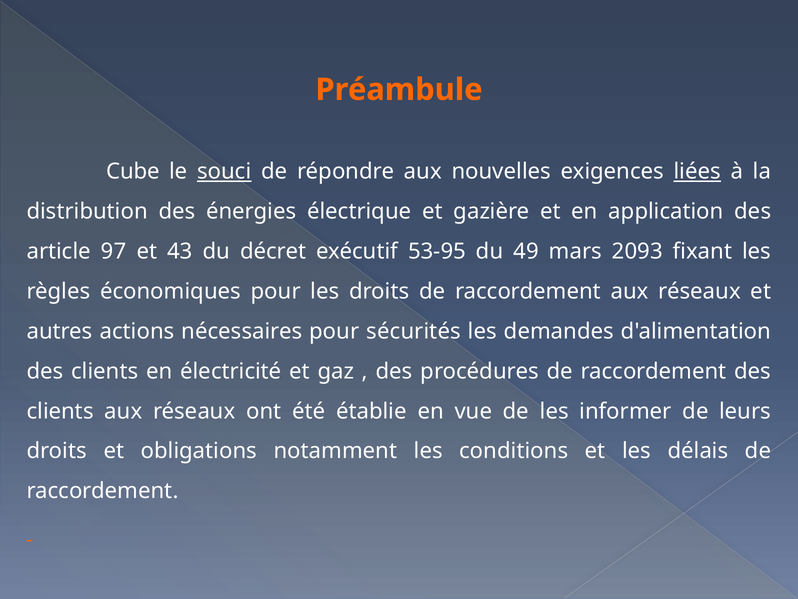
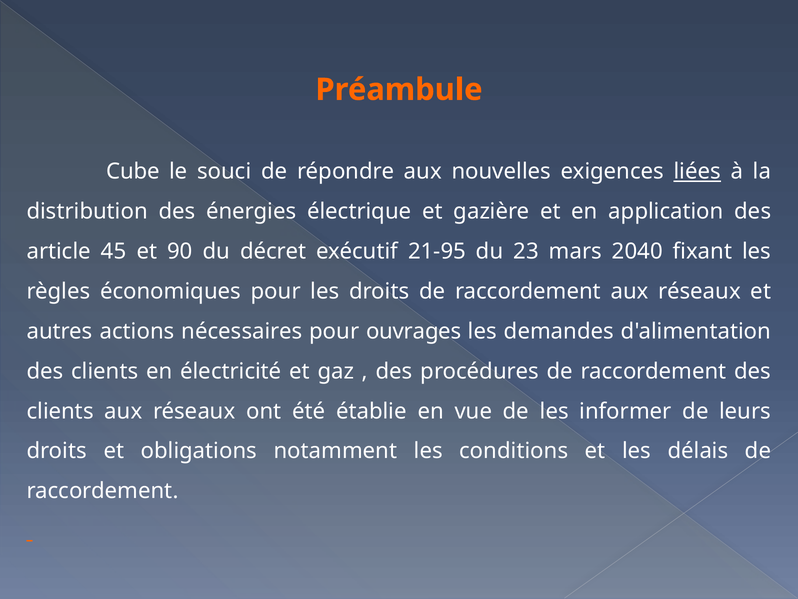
souci underline: present -> none
97: 97 -> 45
43: 43 -> 90
53-95: 53-95 -> 21-95
49: 49 -> 23
2093: 2093 -> 2040
sécurités: sécurités -> ouvrages
